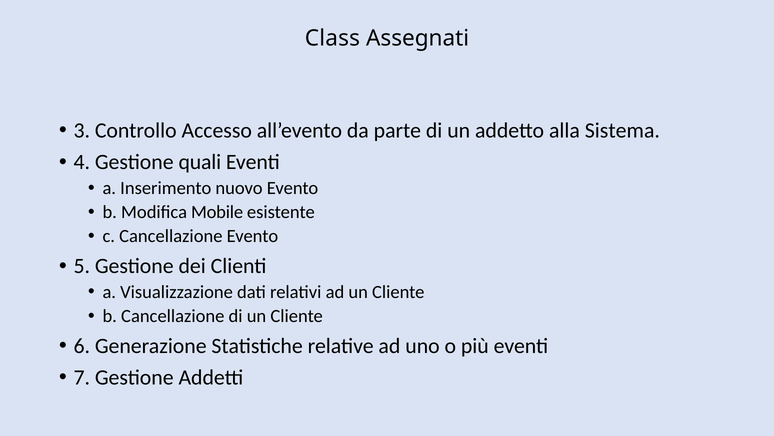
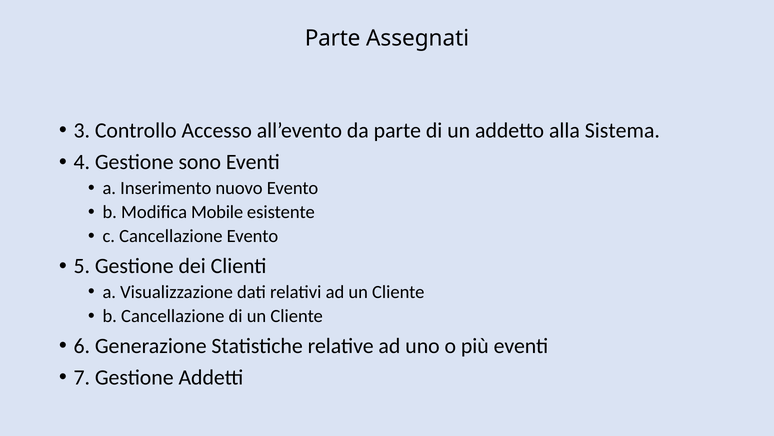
Class at (332, 38): Class -> Parte
quali: quali -> sono
